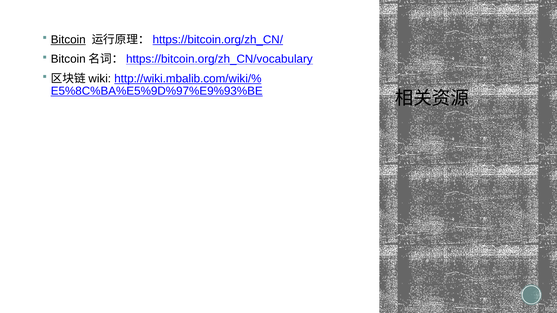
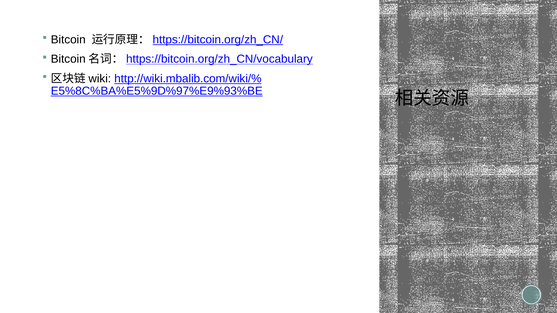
Bitcoin underline: present -> none
